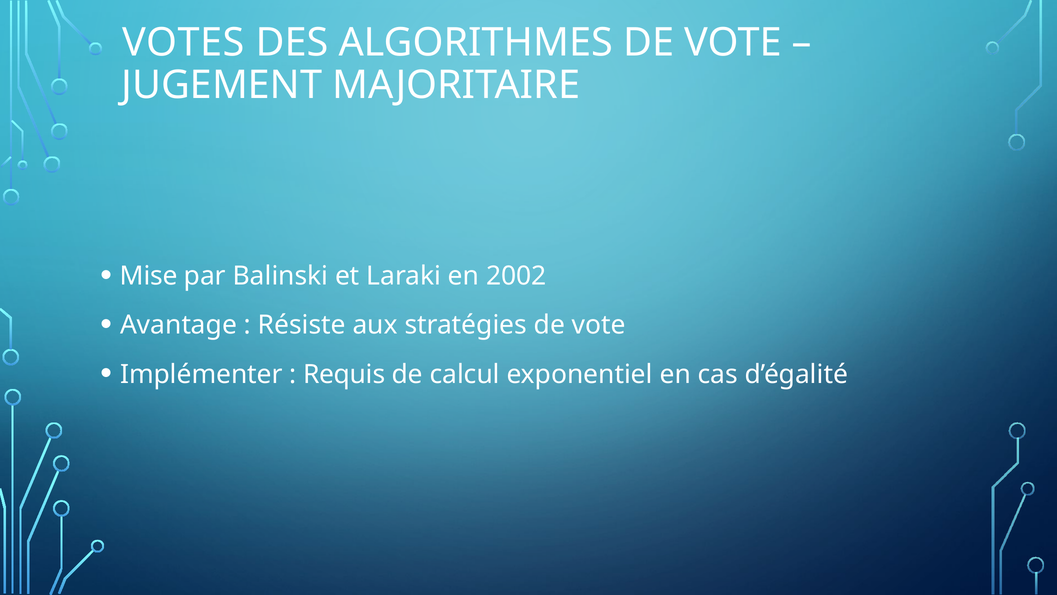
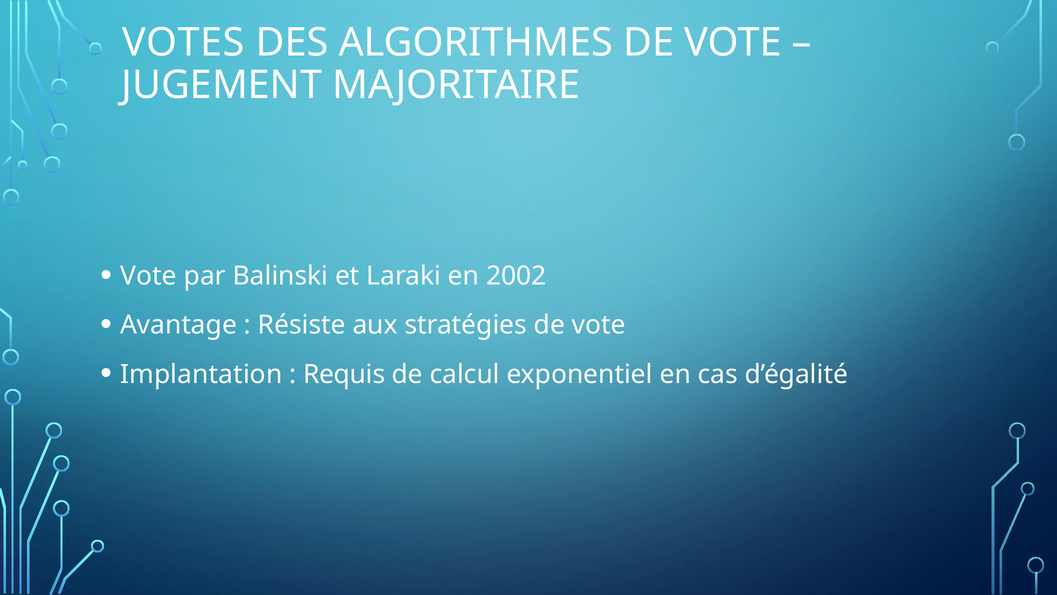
Mise at (149, 276): Mise -> Vote
Implémenter: Implémenter -> Implantation
